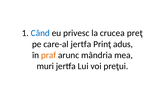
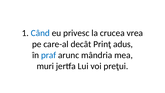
preţ: preţ -> vrea
care-al jertfa: jertfa -> decât
praf colour: orange -> blue
